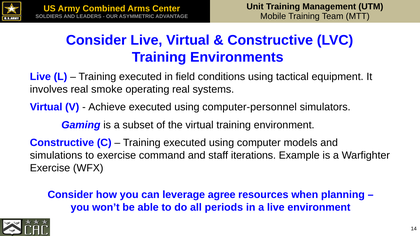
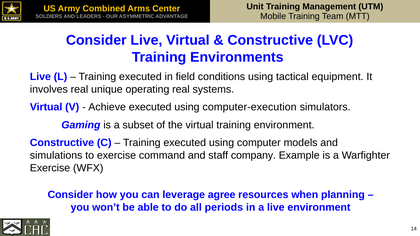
smoke: smoke -> unique
computer-personnel: computer-personnel -> computer-execution
iterations: iterations -> company
